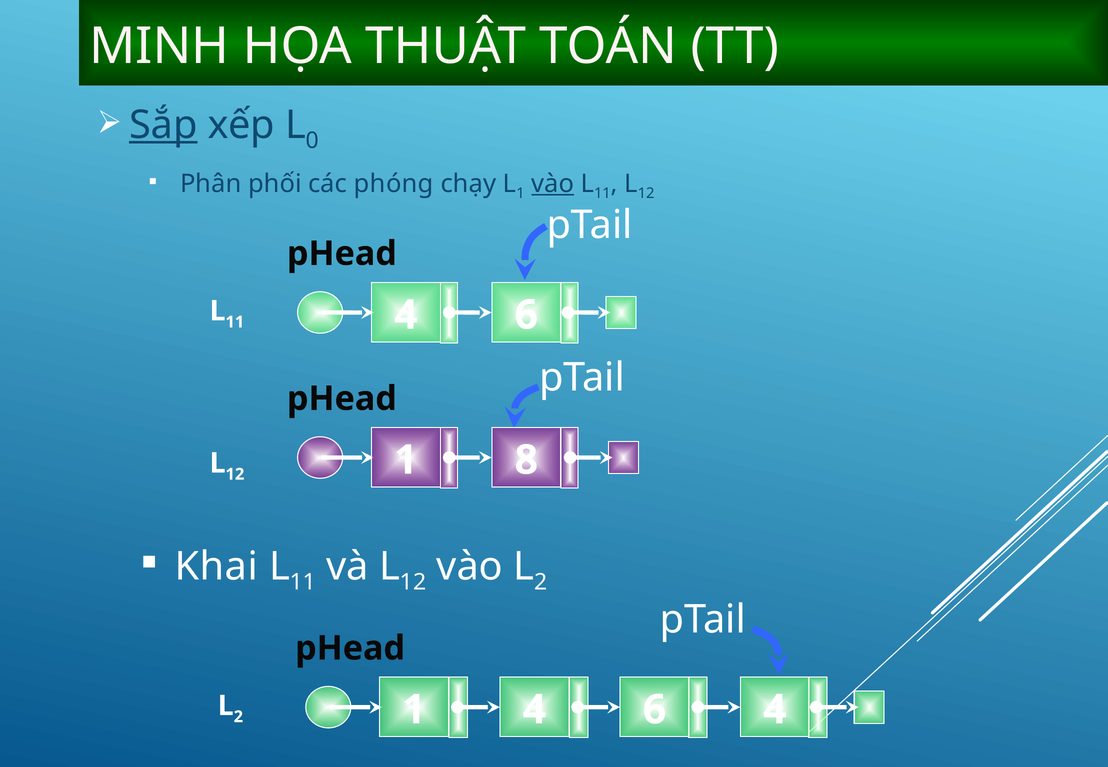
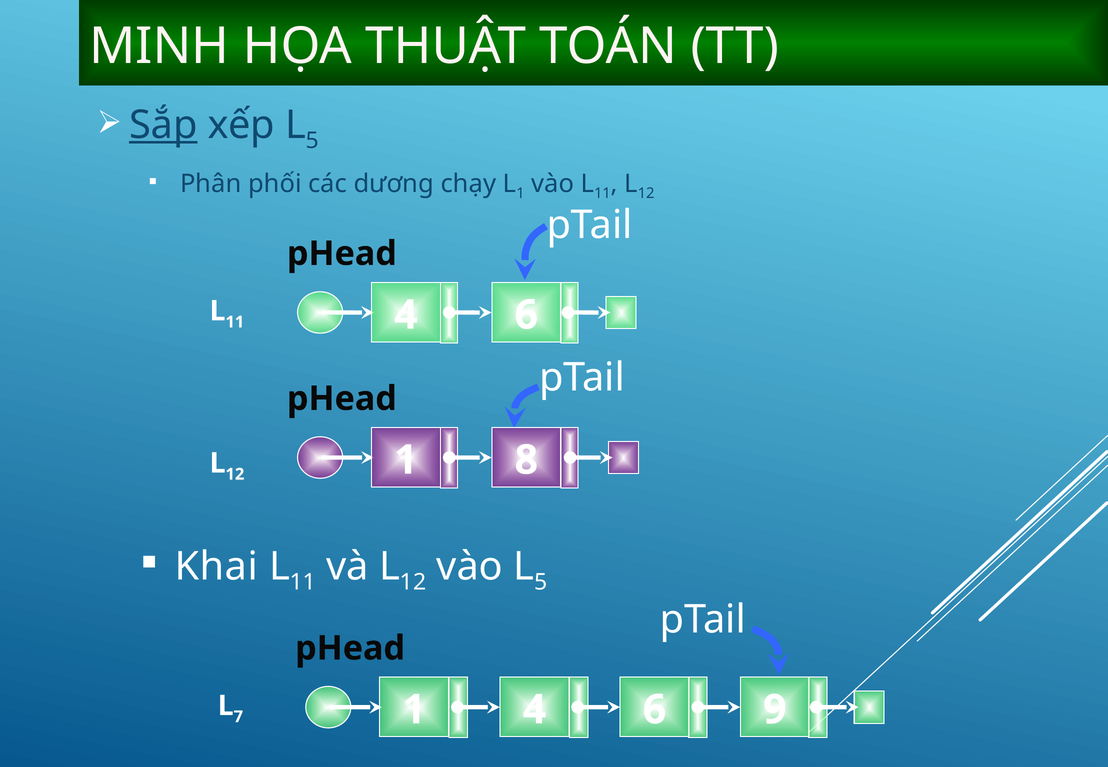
0 at (312, 141): 0 -> 5
phóng: phóng -> dương
vào at (553, 184) underline: present -> none
2 at (541, 582): 2 -> 5
2 at (238, 717): 2 -> 7
6 4: 4 -> 9
